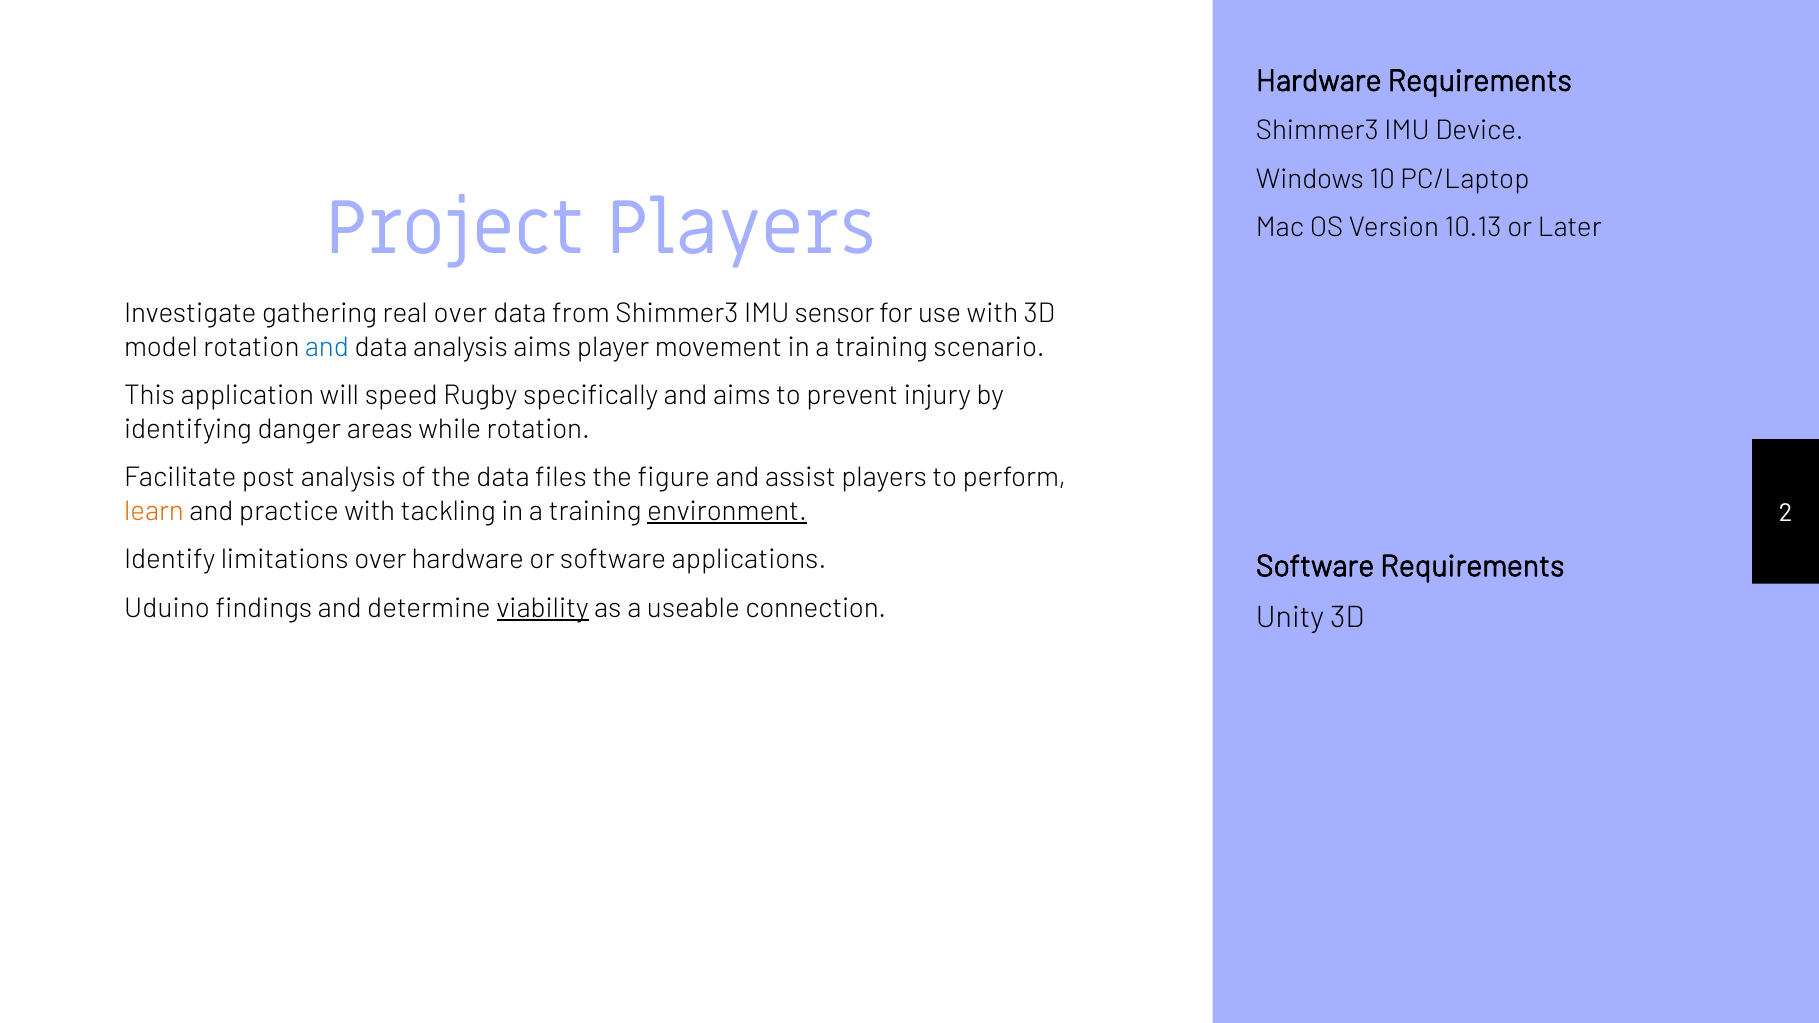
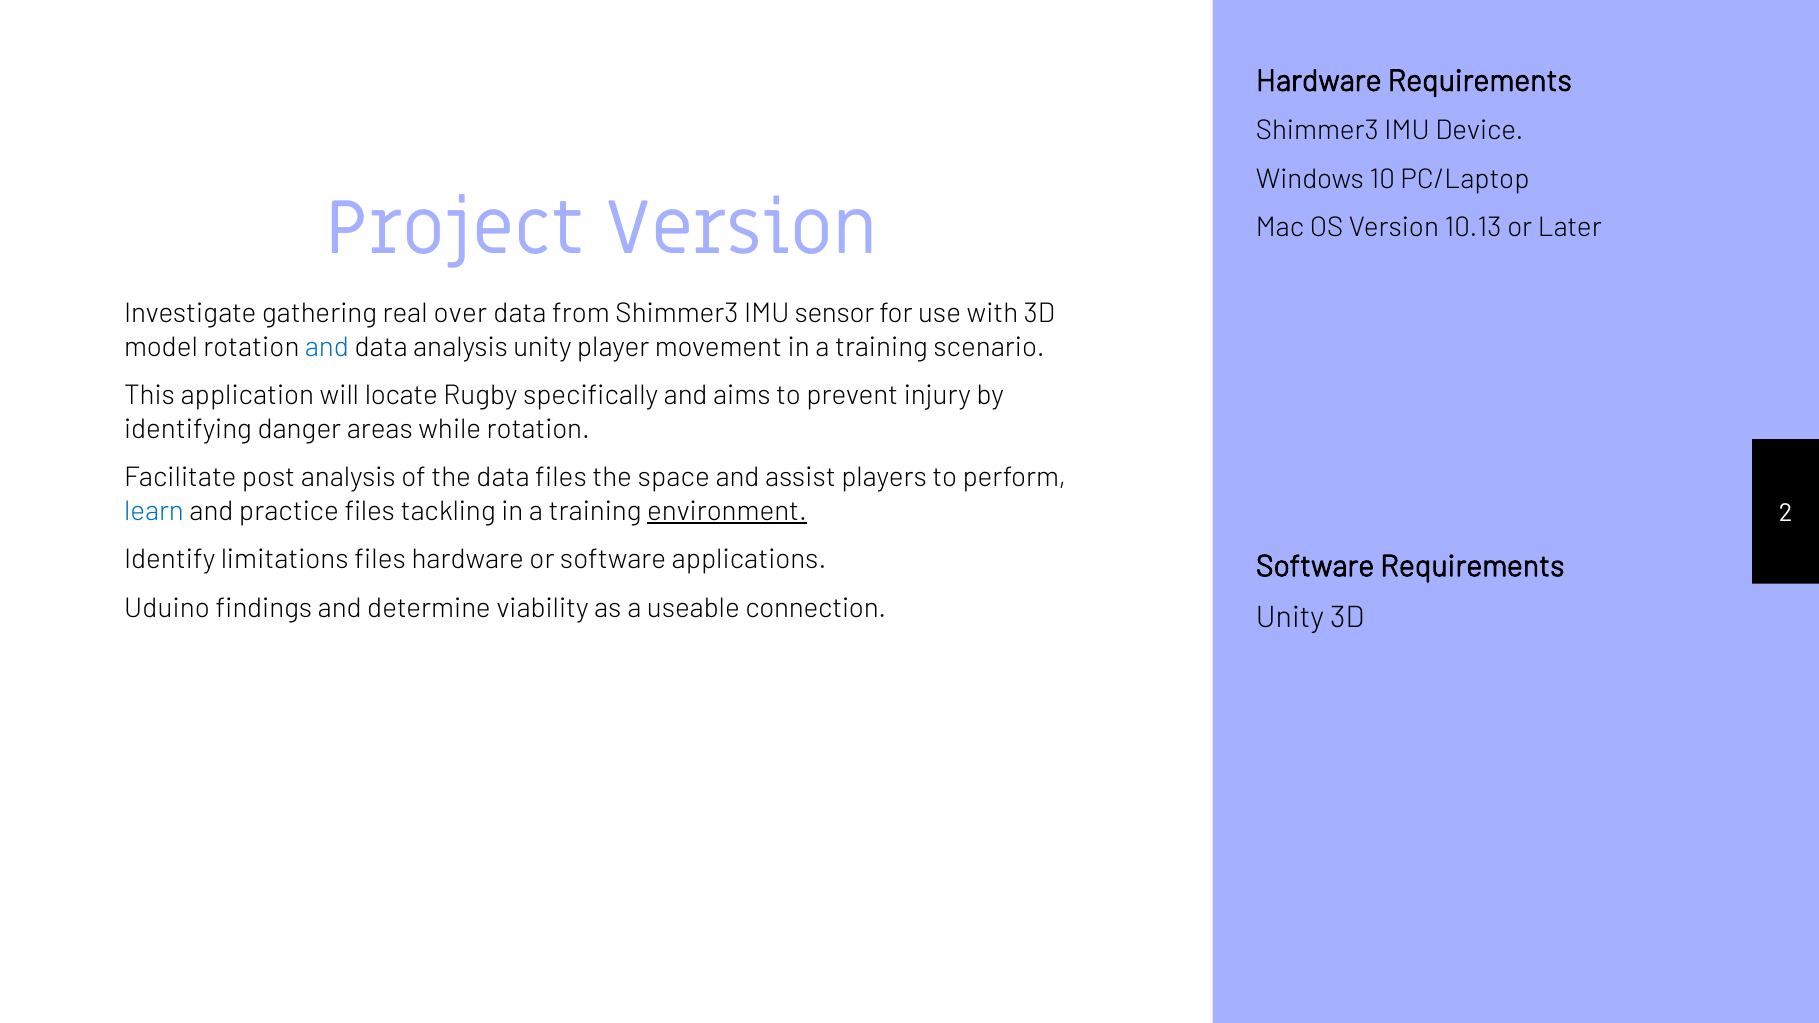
Project Players: Players -> Version
analysis aims: aims -> unity
speed: speed -> locate
figure: figure -> space
learn colour: orange -> blue
practice with: with -> files
limitations over: over -> files
viability underline: present -> none
